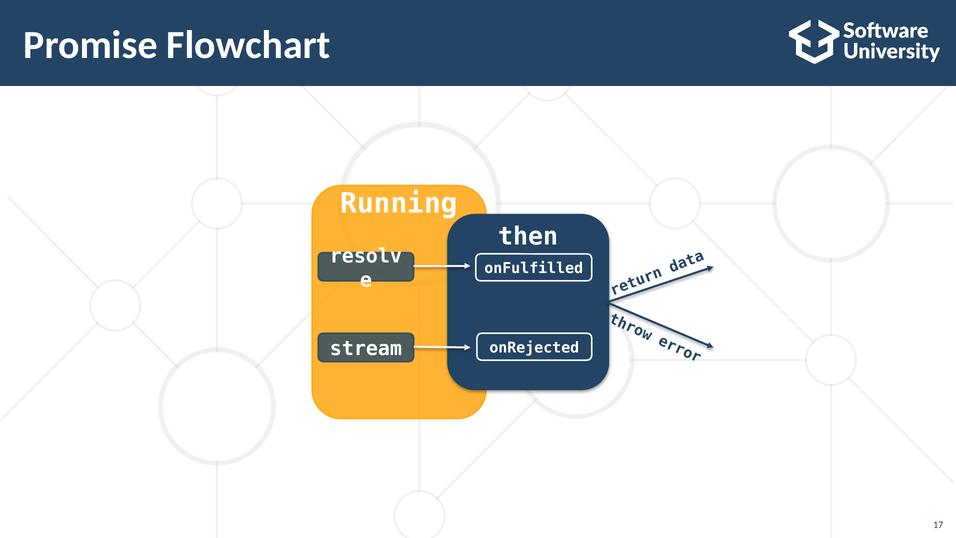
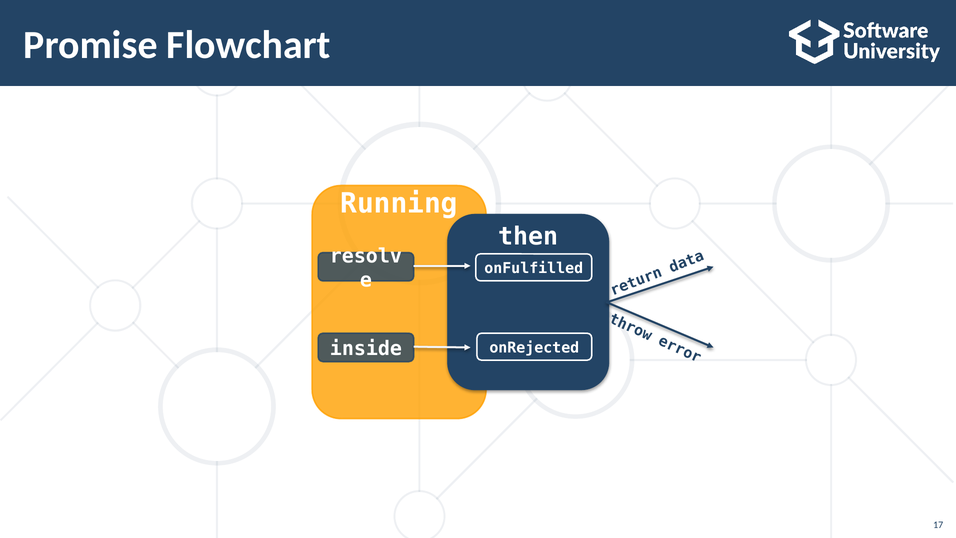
stream: stream -> inside
